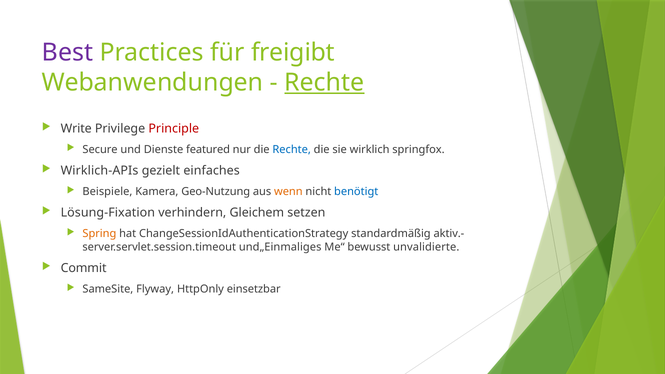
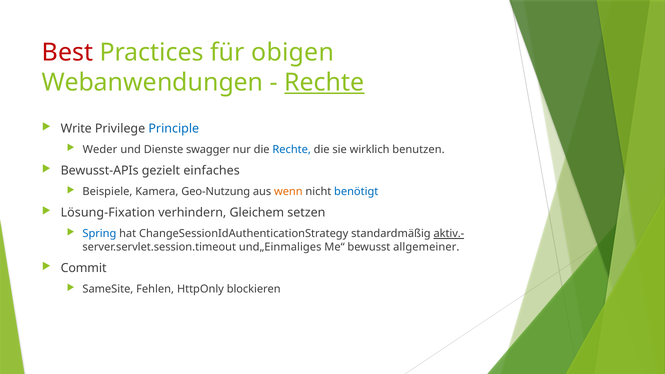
Best colour: purple -> red
freigibt: freigibt -> obigen
Principle colour: red -> blue
Secure: Secure -> Weder
featured: featured -> swagger
springfox: springfox -> benutzen
Wirklich-APIs: Wirklich-APIs -> Bewusst-APIs
Spring colour: orange -> blue
aktiv.- underline: none -> present
unvalidierte: unvalidierte -> allgemeiner
Flyway: Flyway -> Fehlen
einsetzbar: einsetzbar -> blockieren
